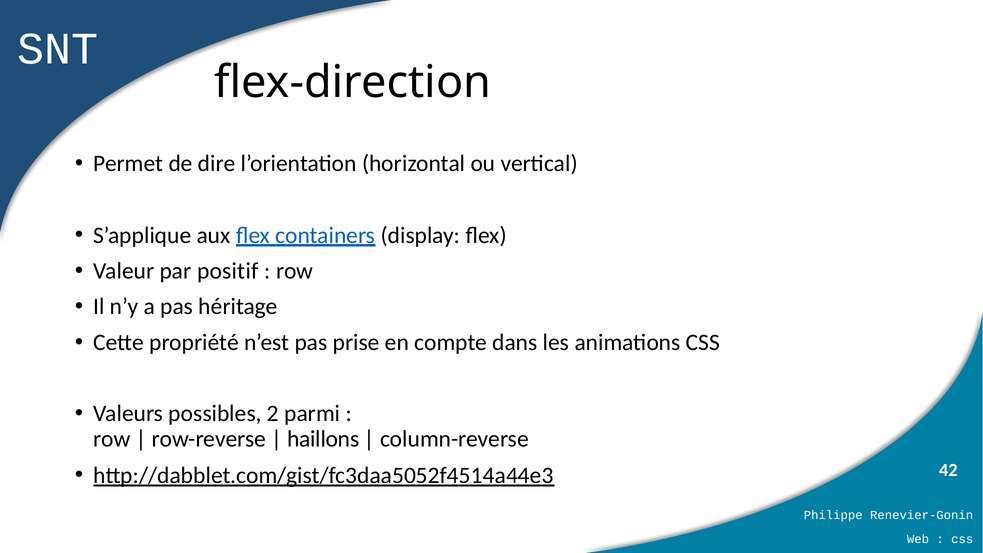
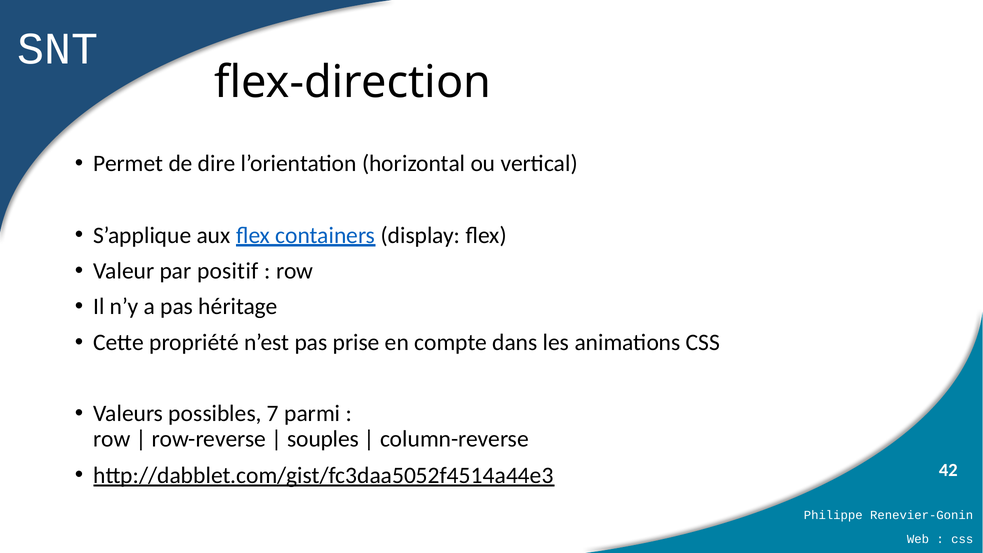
2: 2 -> 7
haillons: haillons -> souples
